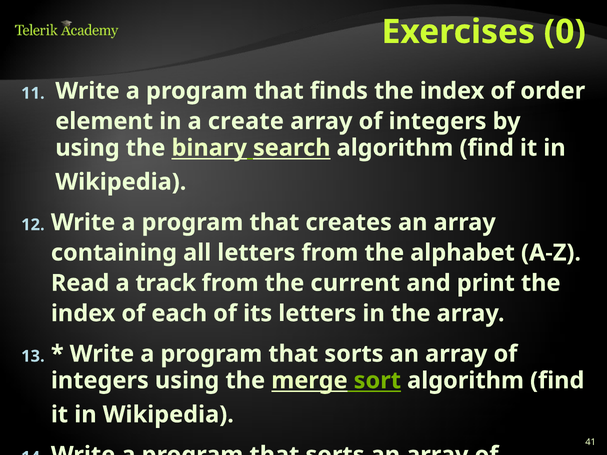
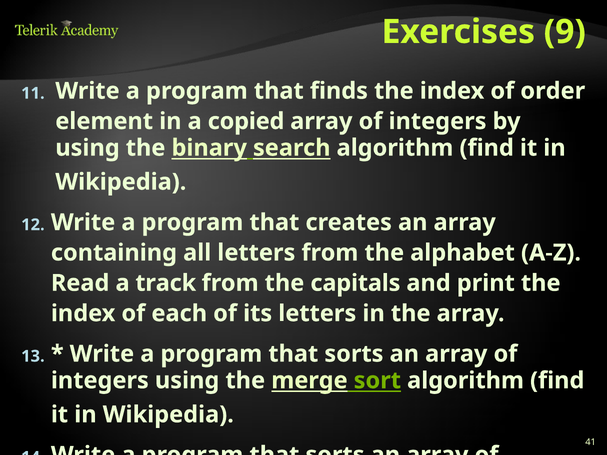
0: 0 -> 9
create: create -> copied
current: current -> capitals
